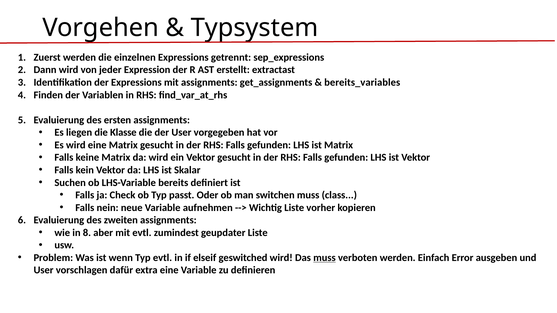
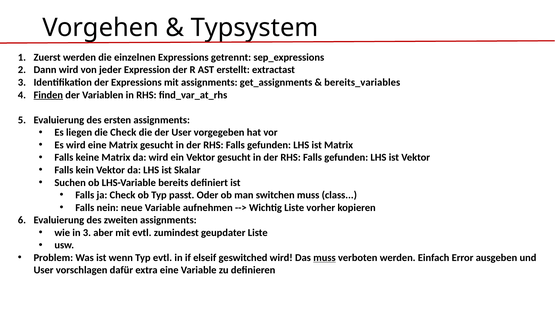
Finden underline: none -> present
die Klasse: Klasse -> Check
in 8: 8 -> 3
